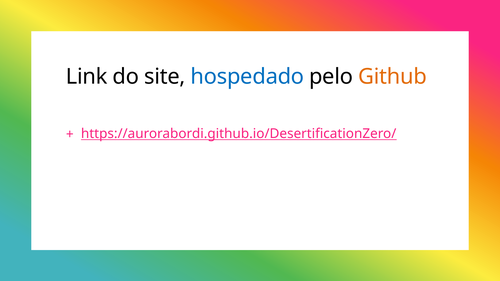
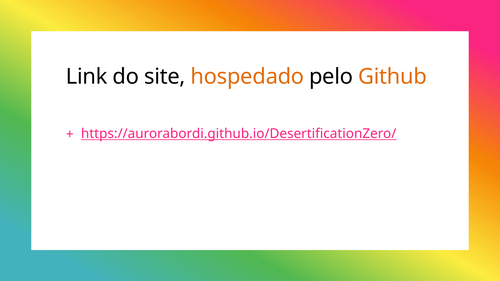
hospedado colour: blue -> orange
